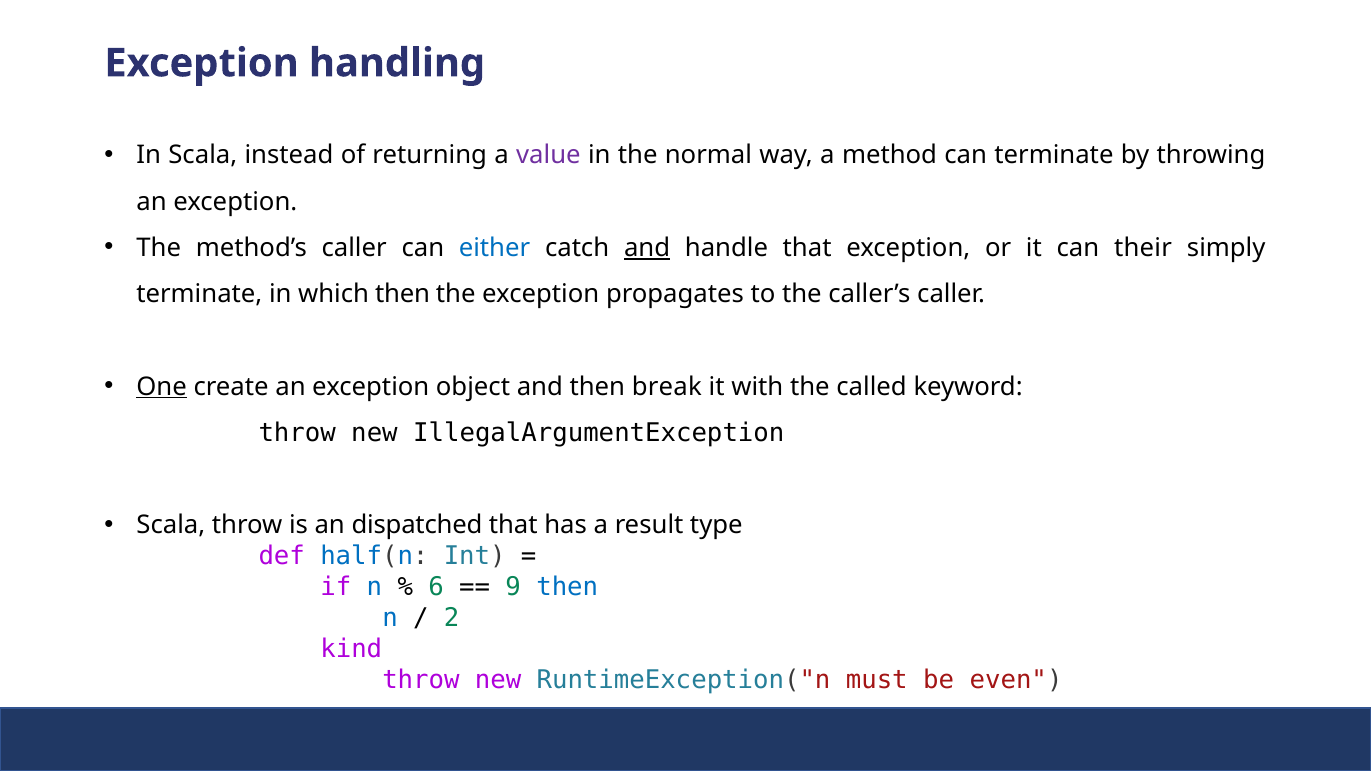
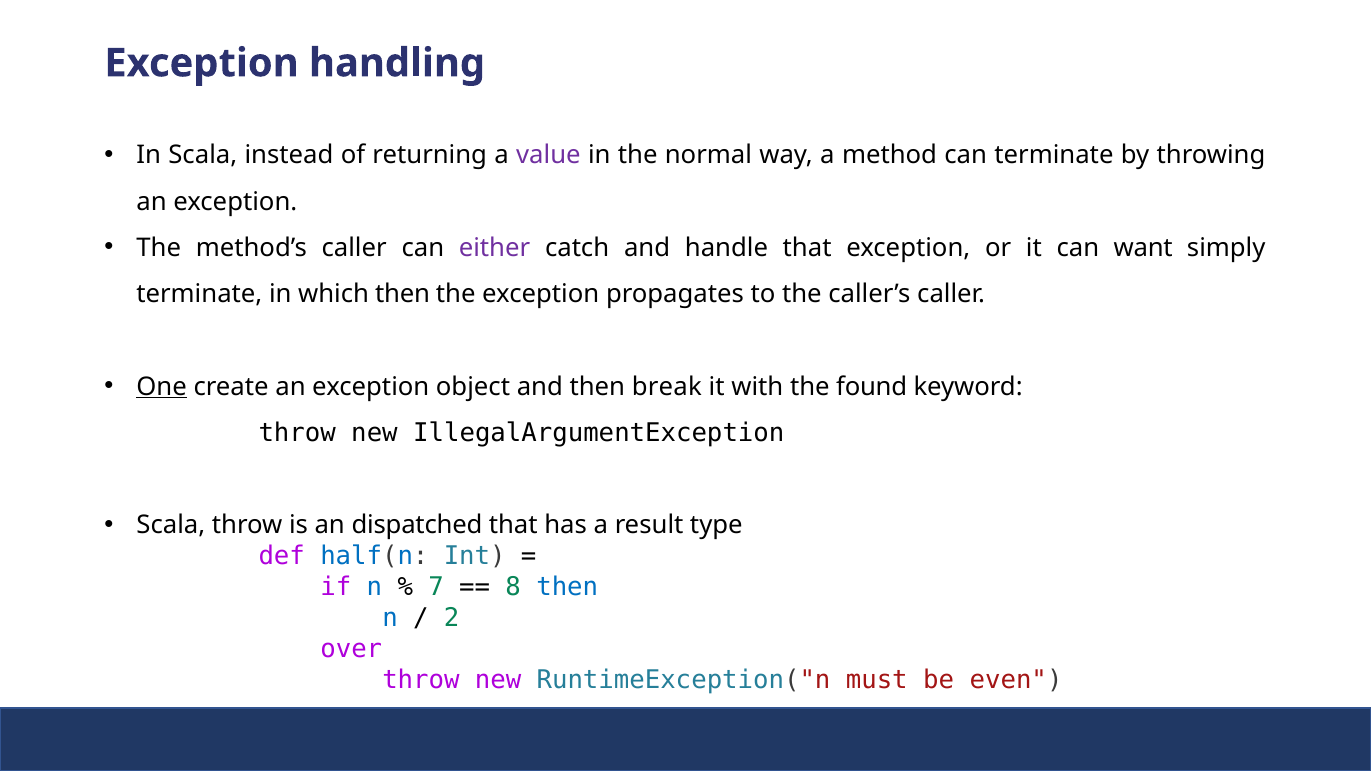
either colour: blue -> purple
and at (647, 248) underline: present -> none
their: their -> want
called: called -> found
6: 6 -> 7
9: 9 -> 8
kind: kind -> over
